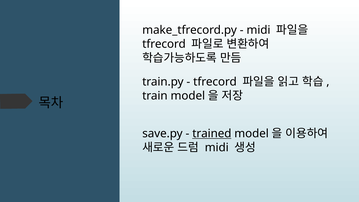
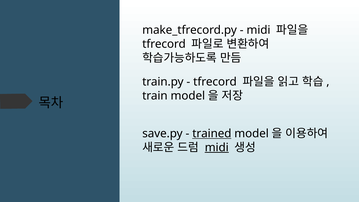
midi at (217, 147) underline: none -> present
